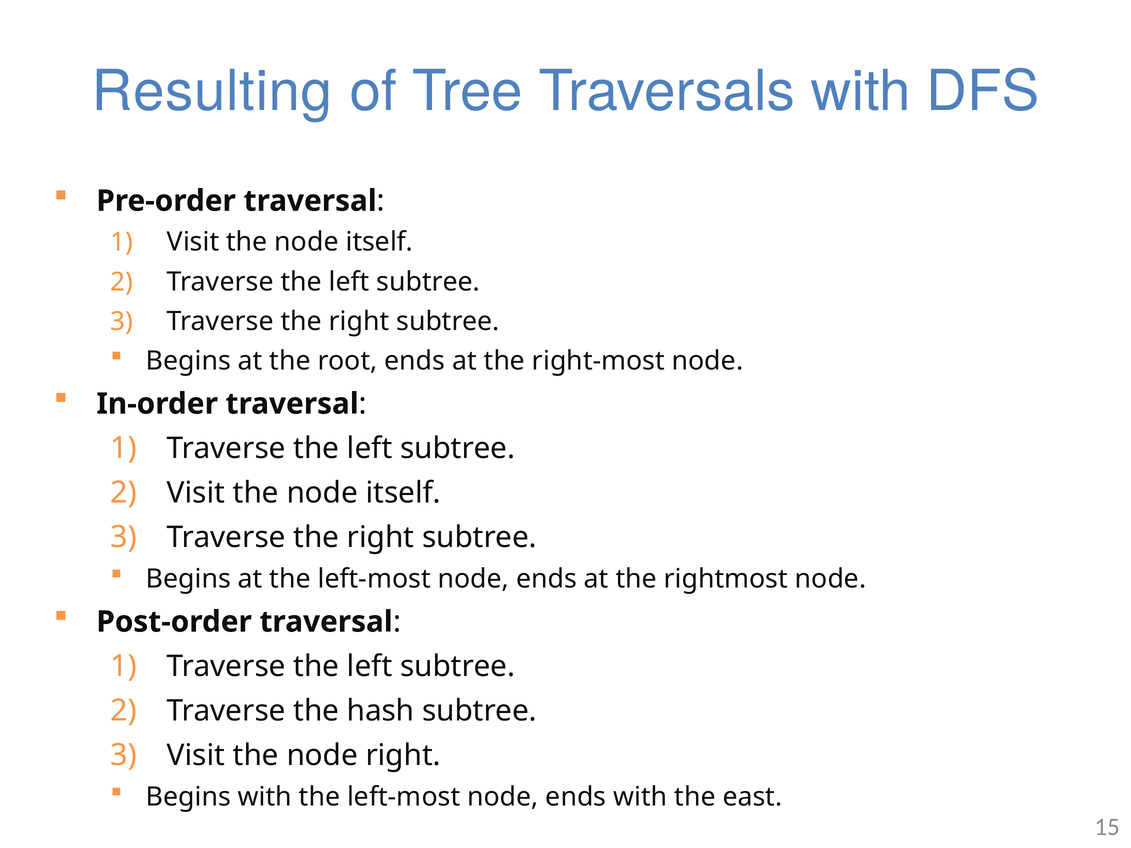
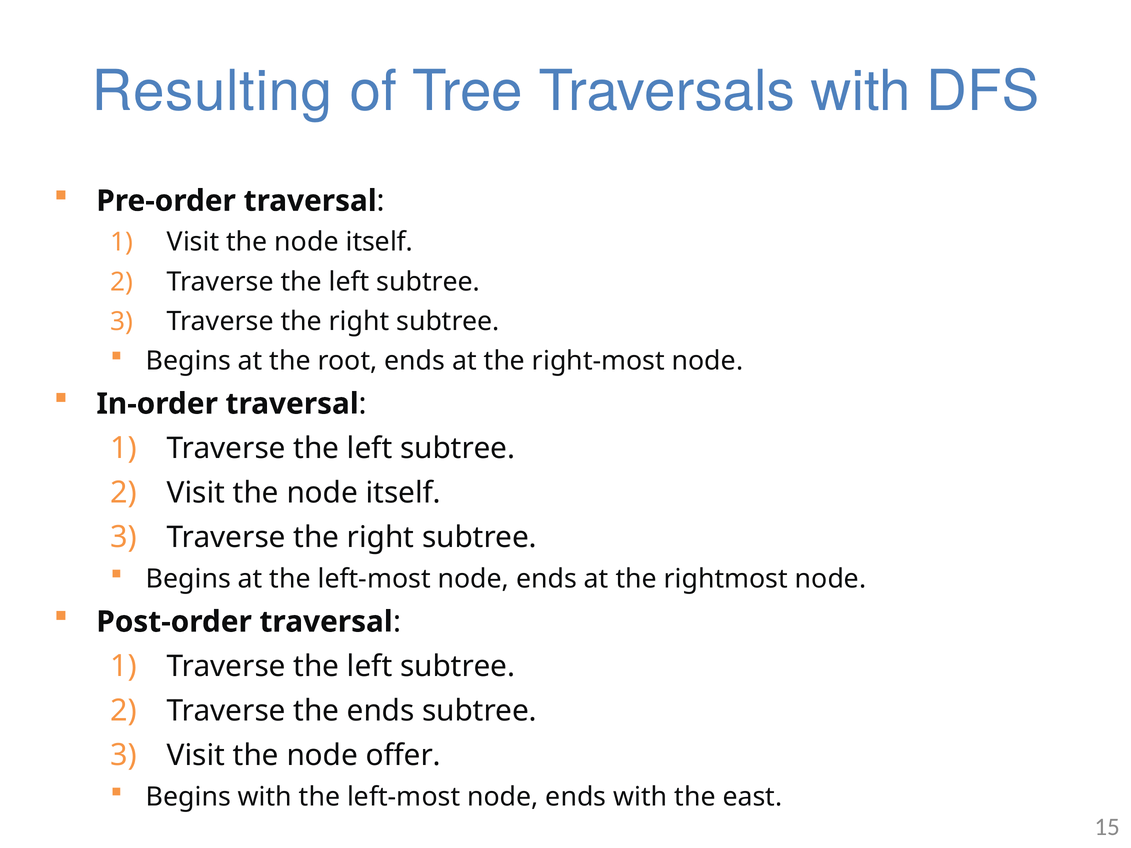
the hash: hash -> ends
node right: right -> offer
